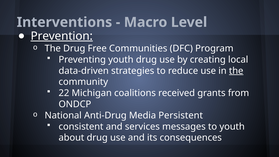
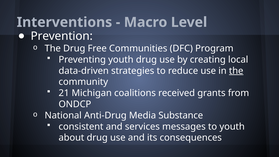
Prevention underline: present -> none
22: 22 -> 21
Persistent: Persistent -> Substance
